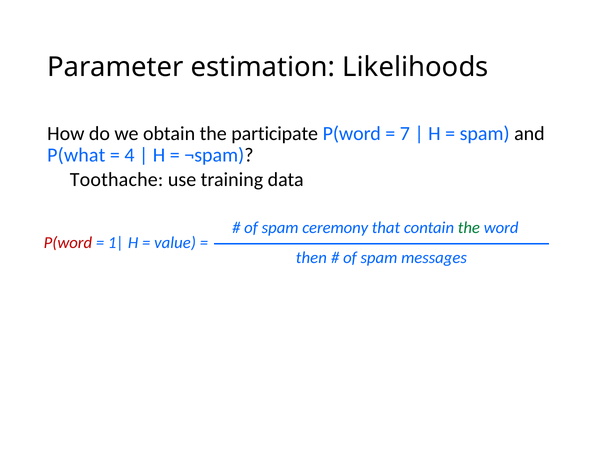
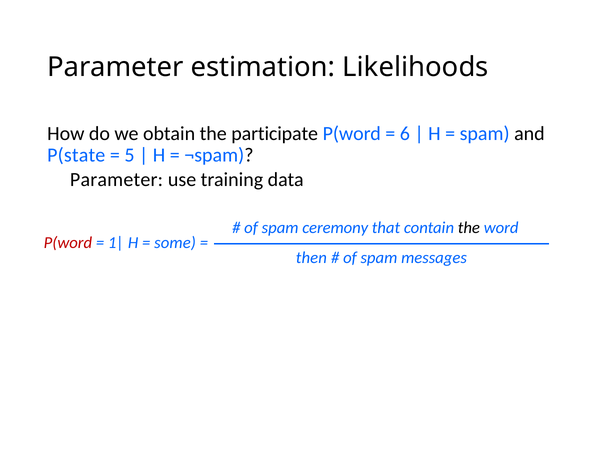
7: 7 -> 6
P(what: P(what -> P(state
4: 4 -> 5
Toothache at (117, 180): Toothache -> Parameter
the at (469, 228) colour: green -> black
value: value -> some
